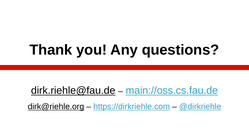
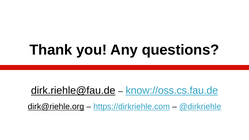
main://oss.cs.fau.de: main://oss.cs.fau.de -> know://oss.cs.fau.de
